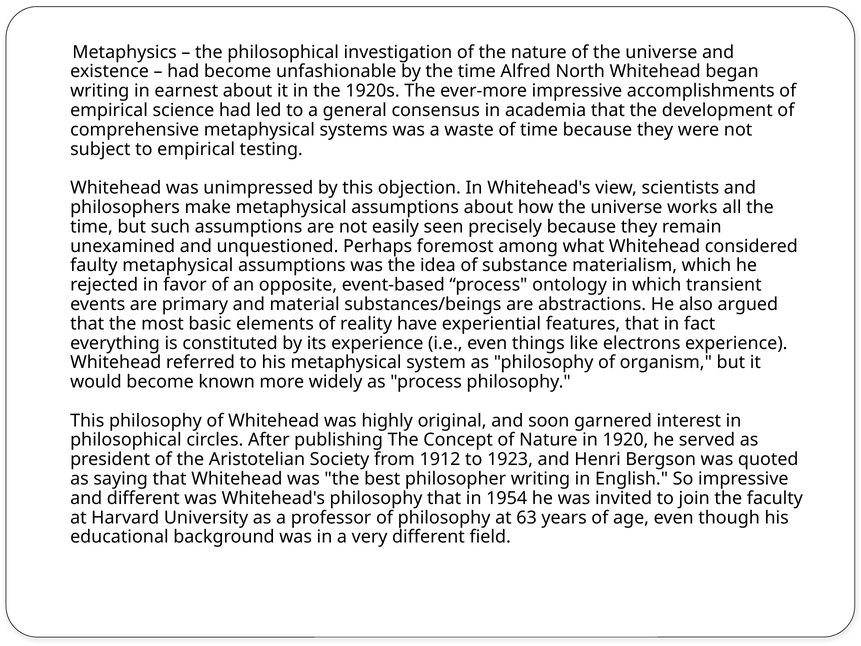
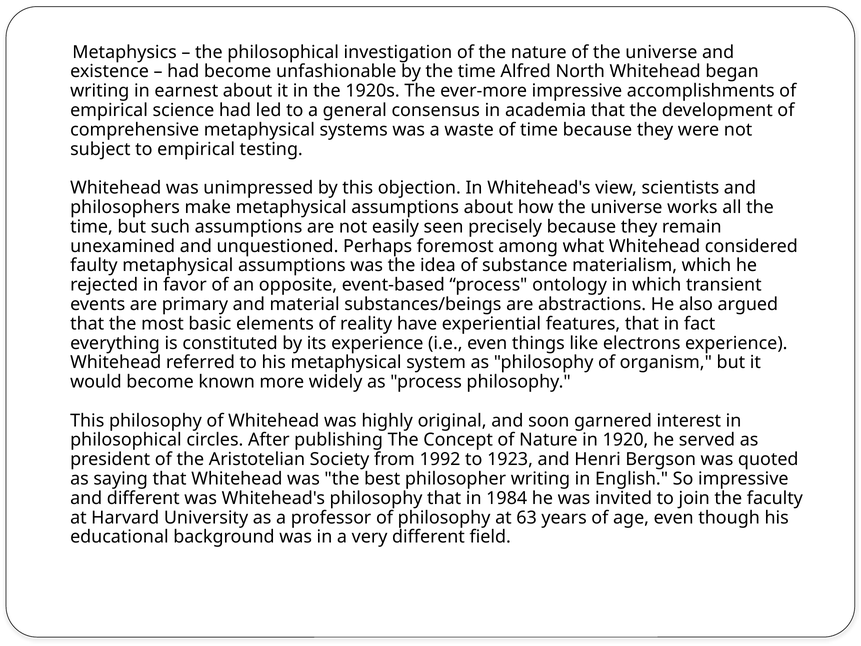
1912: 1912 -> 1992
1954: 1954 -> 1984
